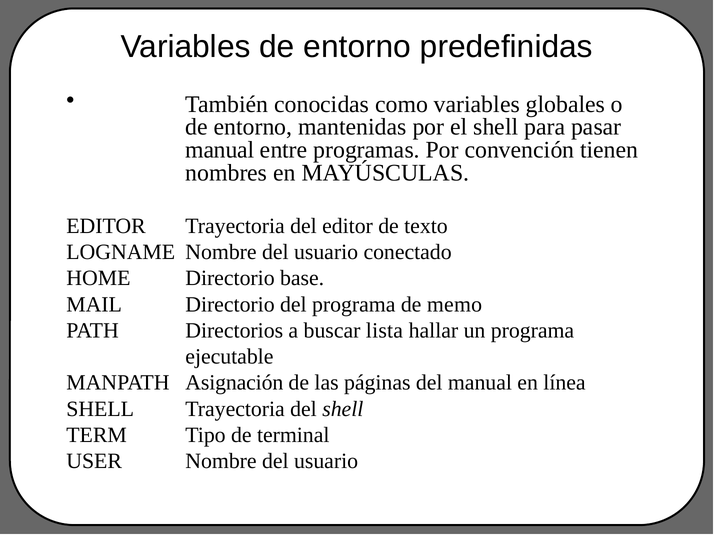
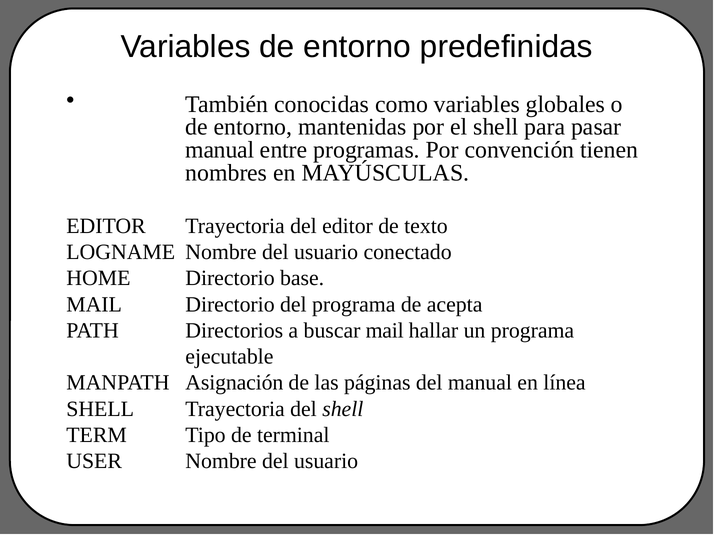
memo: memo -> acepta
buscar lista: lista -> mail
